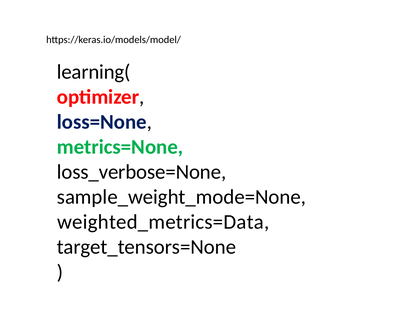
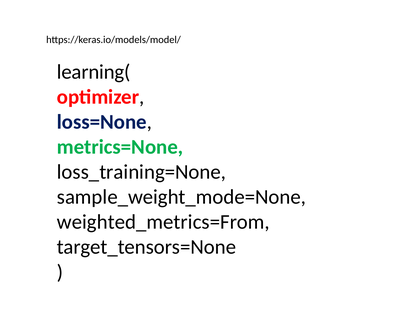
loss_verbose=None: loss_verbose=None -> loss_training=None
weighted_metrics=Data: weighted_metrics=Data -> weighted_metrics=From
